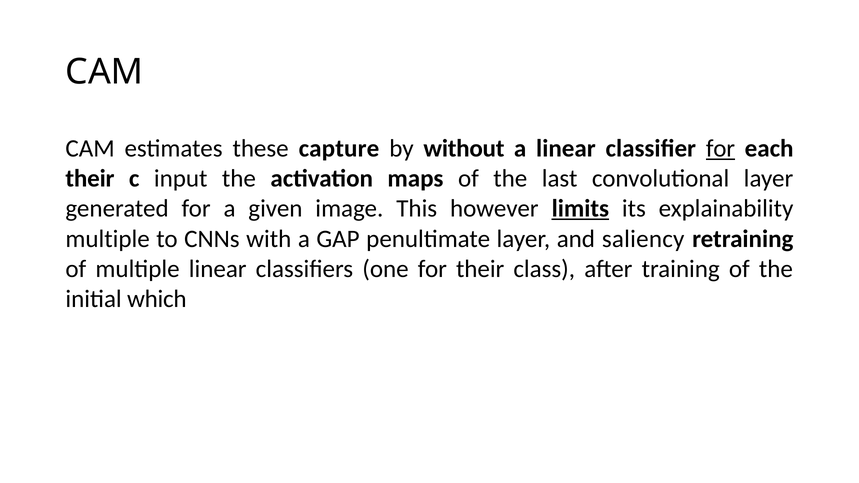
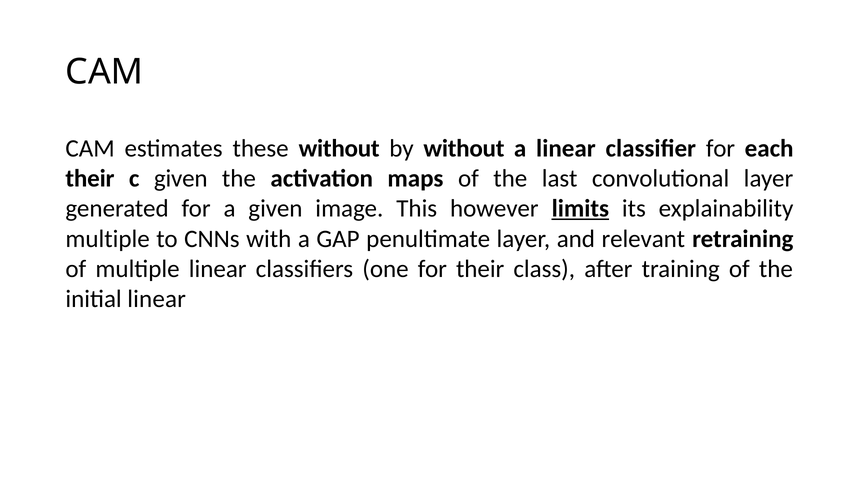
these capture: capture -> without
for at (720, 149) underline: present -> none
c input: input -> given
saliency: saliency -> relevant
initial which: which -> linear
